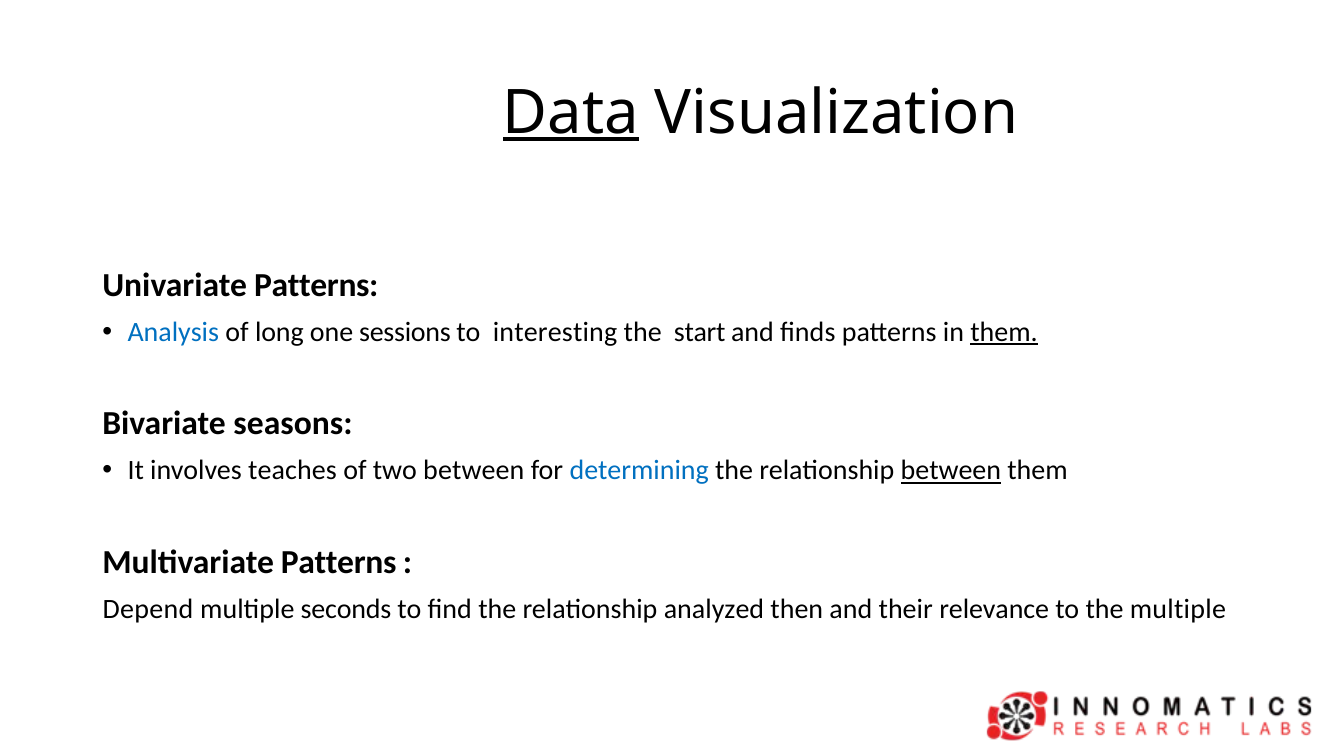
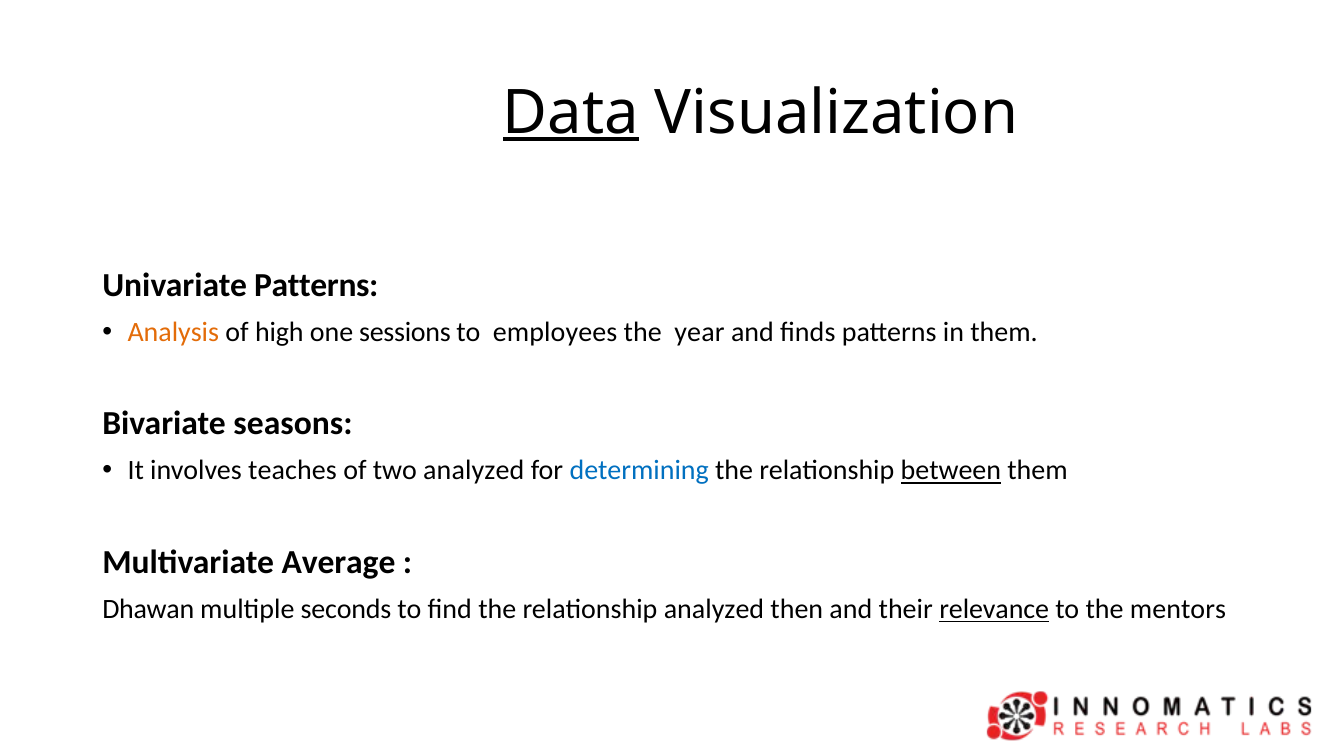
Analysis colour: blue -> orange
long: long -> high
interesting: interesting -> employees
start: start -> year
them at (1004, 332) underline: present -> none
two between: between -> analyzed
Multivariate Patterns: Patterns -> Average
Depend: Depend -> Dhawan
relevance underline: none -> present
the multiple: multiple -> mentors
